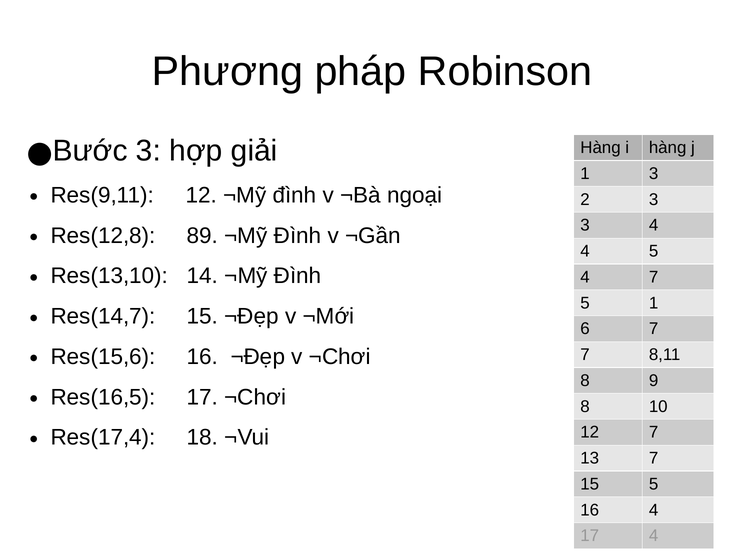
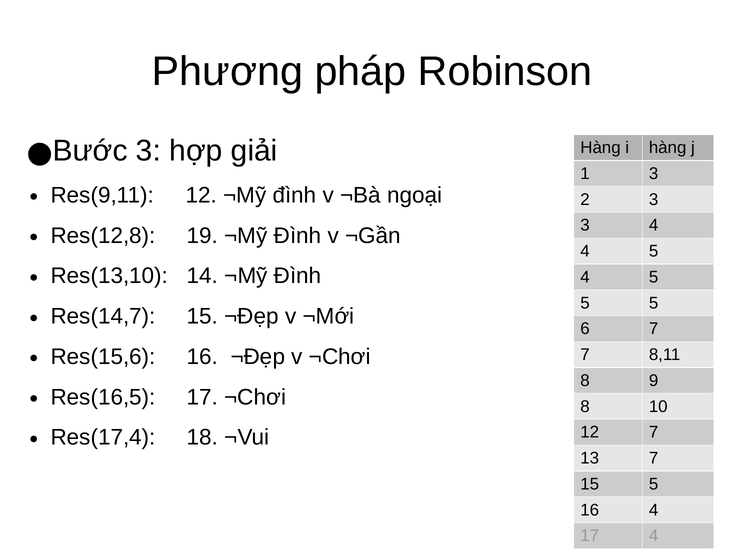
89: 89 -> 19
7 at (654, 277): 7 -> 5
1 at (654, 303): 1 -> 5
